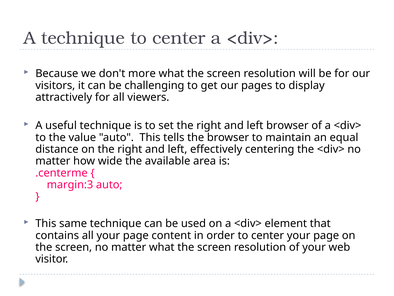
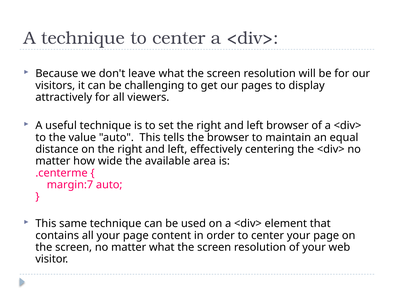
more: more -> leave
margin:3: margin:3 -> margin:7
